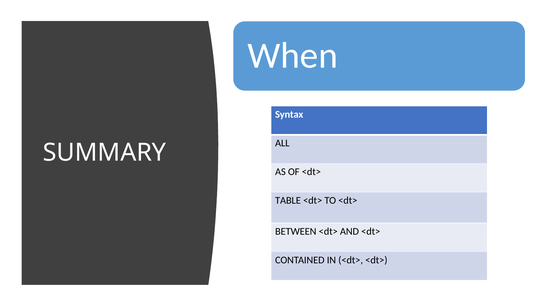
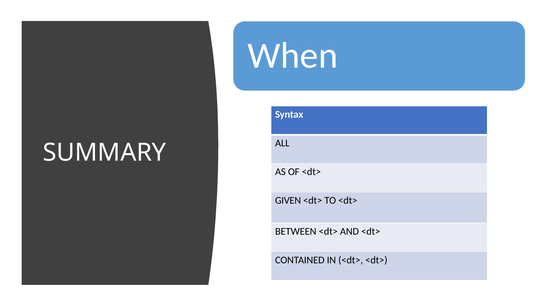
TABLE: TABLE -> GIVEN
